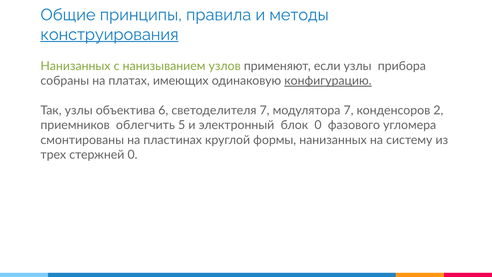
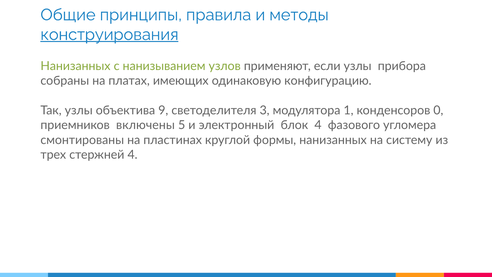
конфигурацию underline: present -> none
6: 6 -> 9
светоделителя 7: 7 -> 3
модулятора 7: 7 -> 1
2: 2 -> 0
облегчить: облегчить -> включены
блок 0: 0 -> 4
стержней 0: 0 -> 4
